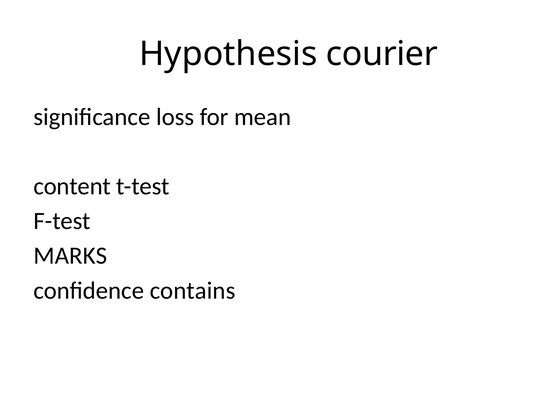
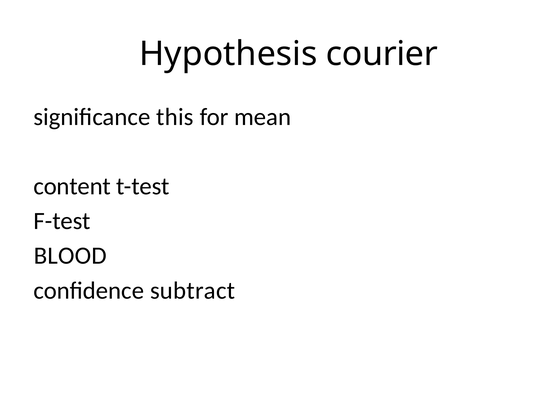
loss: loss -> this
MARKS: MARKS -> BLOOD
contains: contains -> subtract
